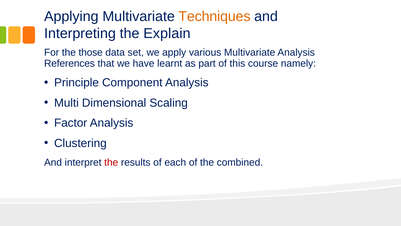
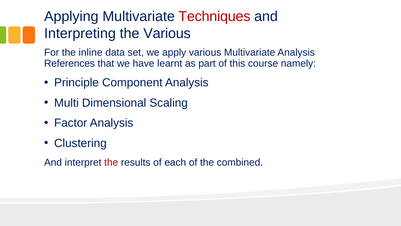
Techniques colour: orange -> red
the Explain: Explain -> Various
those: those -> inline
